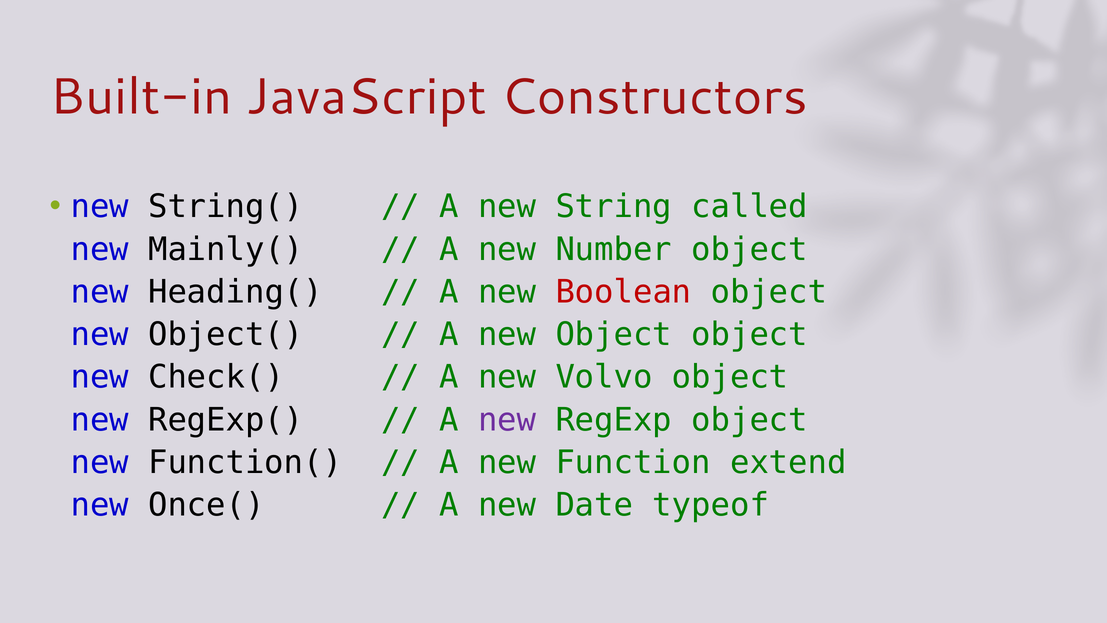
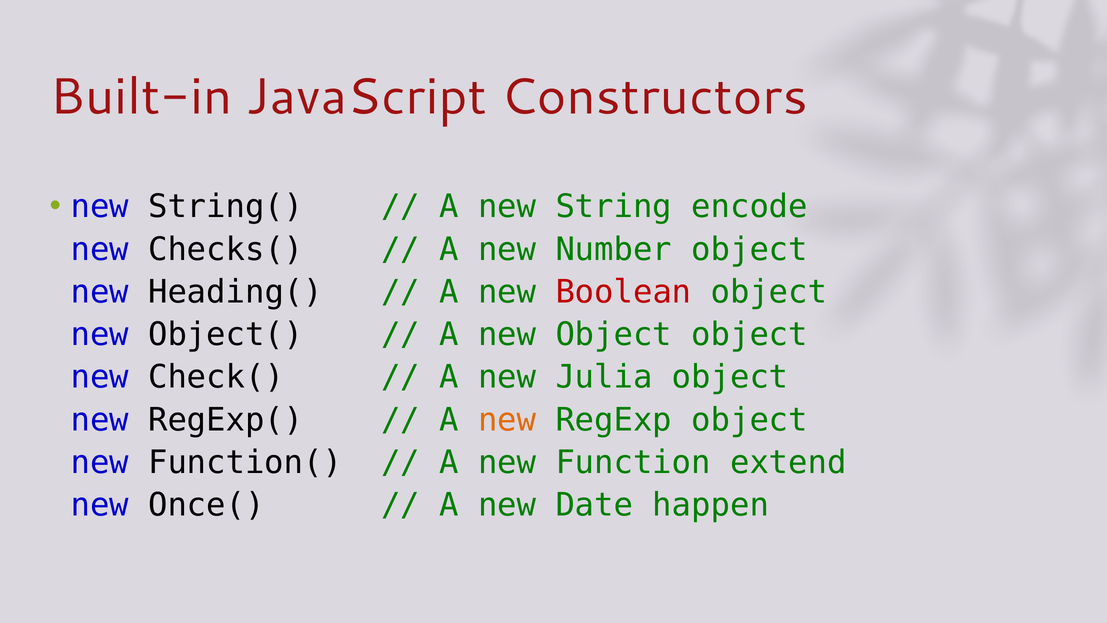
called: called -> encode
Mainly(: Mainly( -> Checks(
Volvo: Volvo -> Julia
new at (507, 420) colour: purple -> orange
typeof: typeof -> happen
